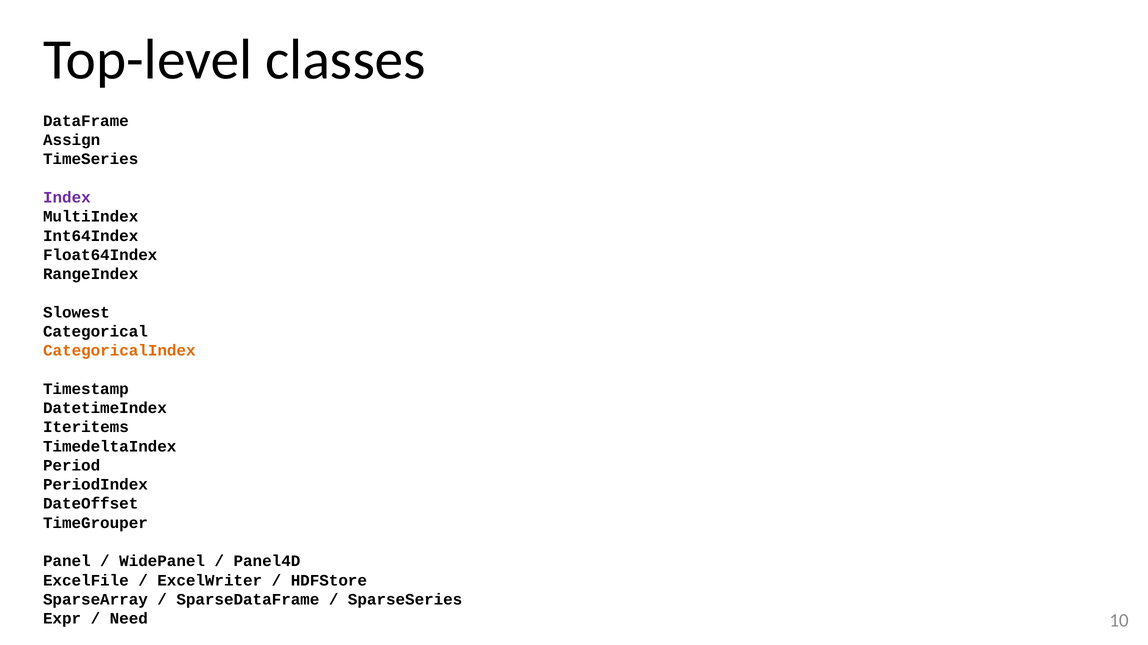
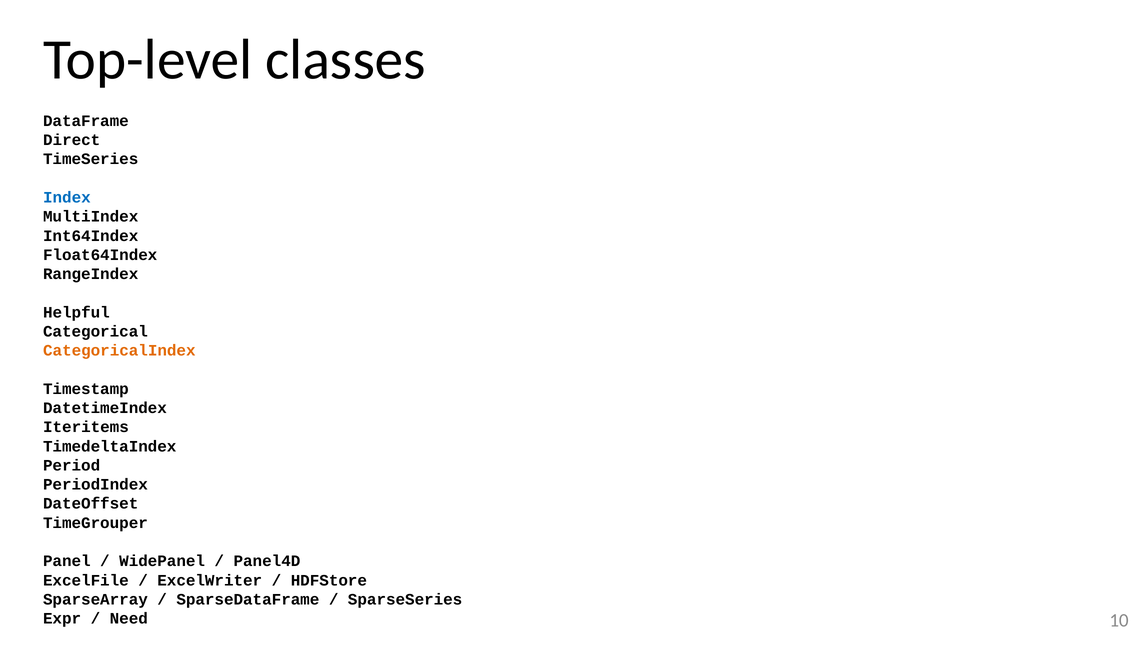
Assign: Assign -> Direct
Index colour: purple -> blue
Slowest: Slowest -> Helpful
